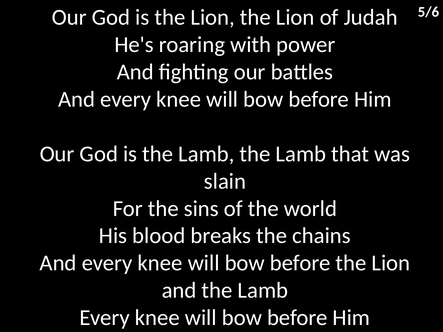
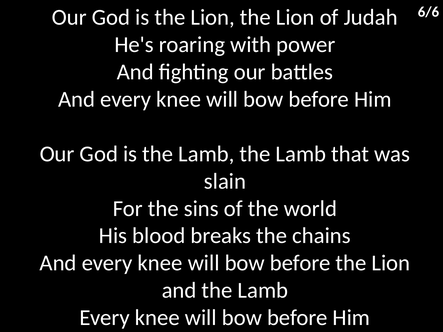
5/6: 5/6 -> 6/6
